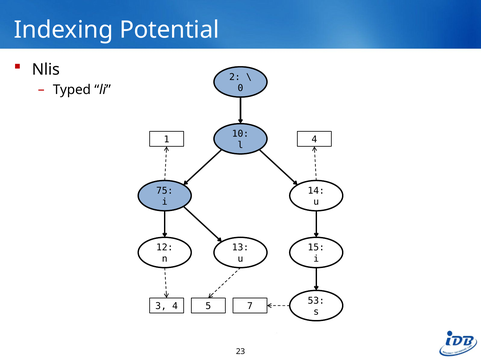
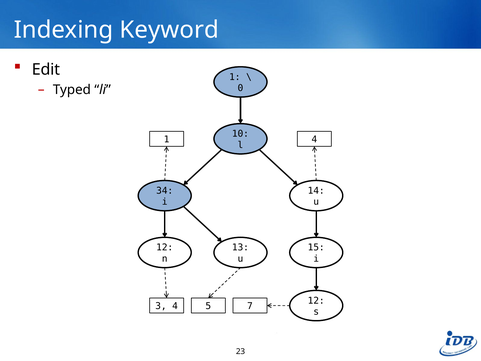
Potential: Potential -> Keyword
Nlis: Nlis -> Edit
2 at (235, 77): 2 -> 1
75: 75 -> 34
53 at (316, 300): 53 -> 12
